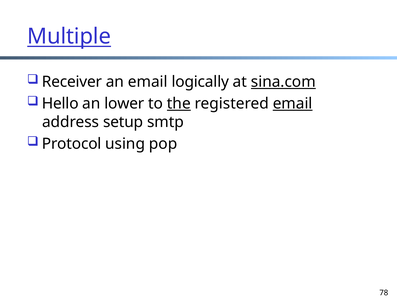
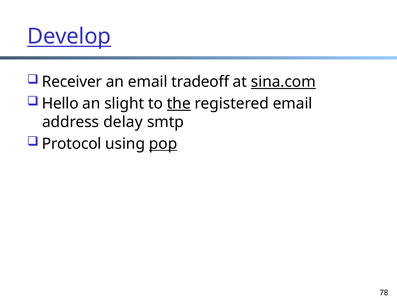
Multiple: Multiple -> Develop
logically: logically -> tradeoff
lower: lower -> slight
email at (293, 103) underline: present -> none
setup: setup -> delay
pop underline: none -> present
